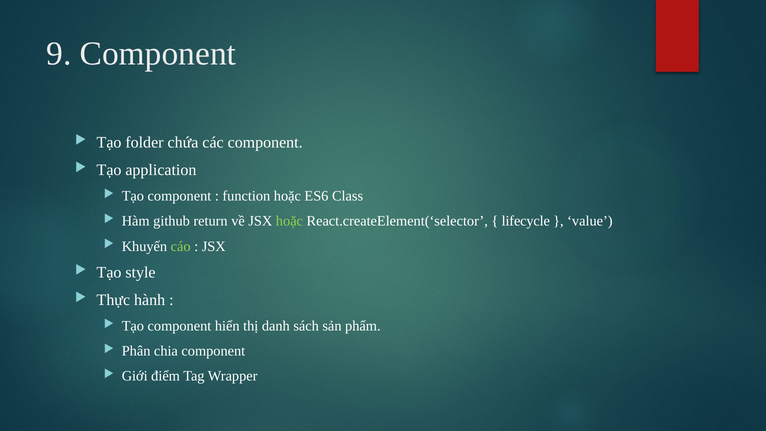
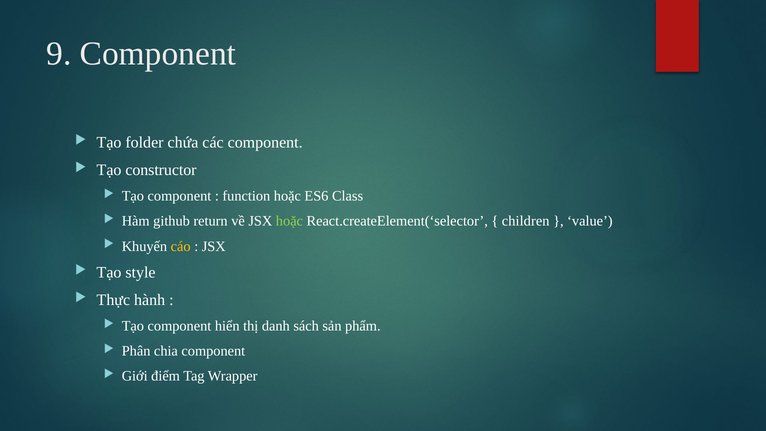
application: application -> constructor
lifecycle: lifecycle -> children
cáo colour: light green -> yellow
